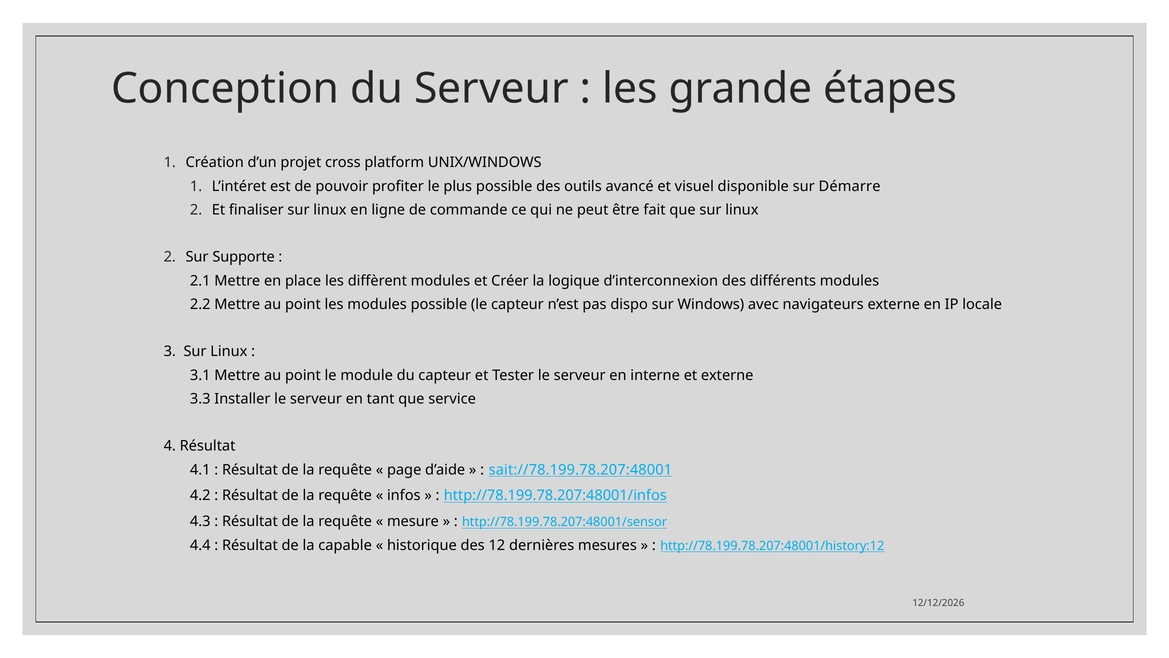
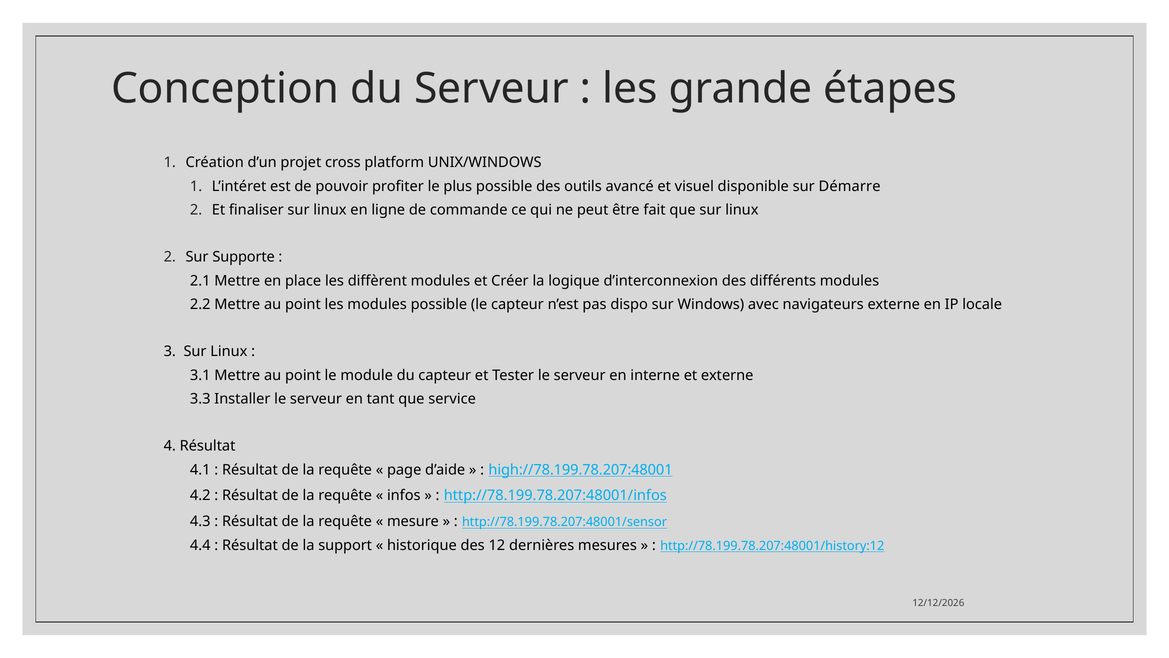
sait://78.199.78.207:48001: sait://78.199.78.207:48001 -> high://78.199.78.207:48001
capable: capable -> support
